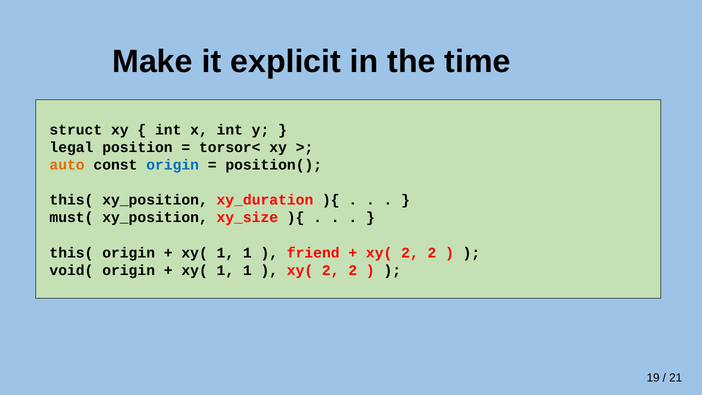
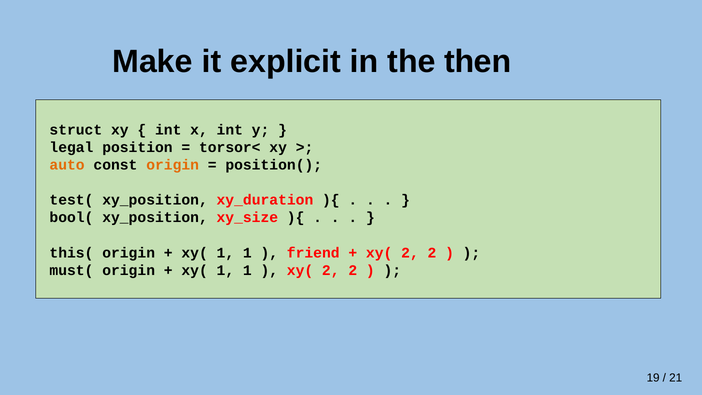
time: time -> then
origin at (173, 165) colour: blue -> orange
this( at (71, 200): this( -> test(
must(: must( -> bool(
void(: void( -> must(
